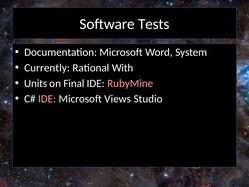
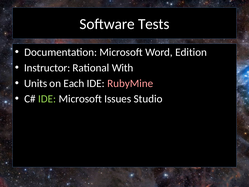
System: System -> Edition
Currently: Currently -> Instructor
Final: Final -> Each
IDE at (47, 99) colour: pink -> light green
Views: Views -> Issues
